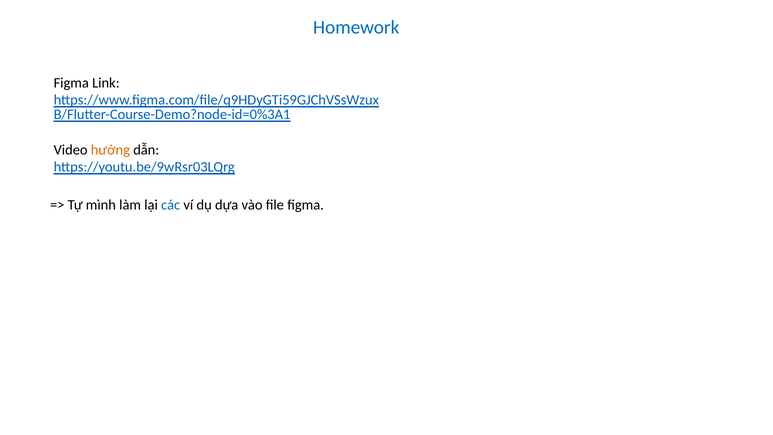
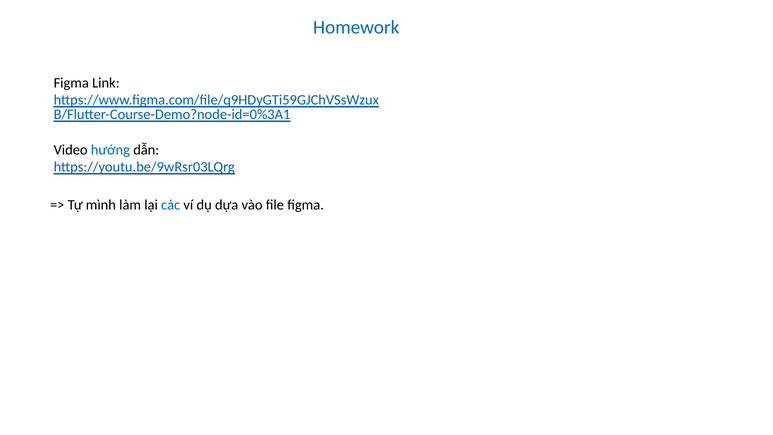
hướng colour: orange -> blue
